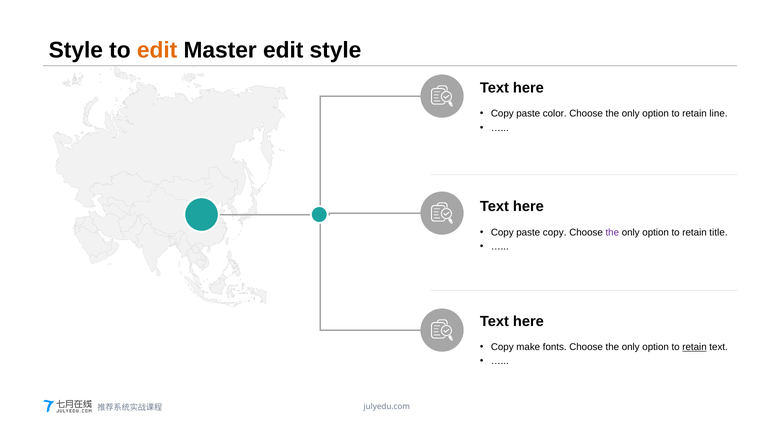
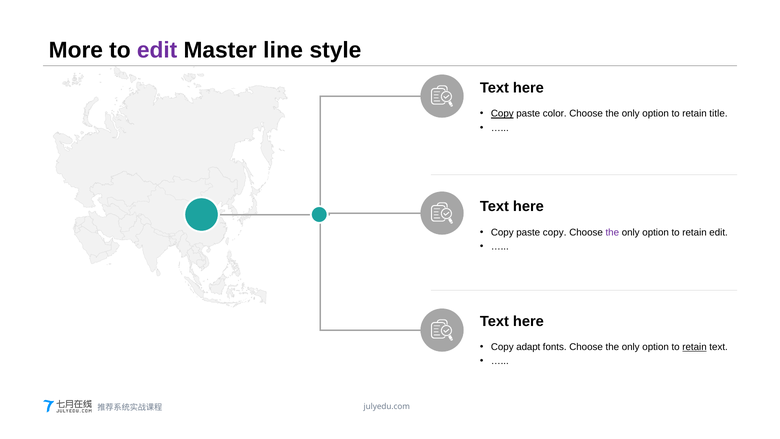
Style at (76, 50): Style -> More
edit at (157, 50) colour: orange -> purple
Master edit: edit -> line
Copy at (502, 114) underline: none -> present
line: line -> title
retain title: title -> edit
make: make -> adapt
